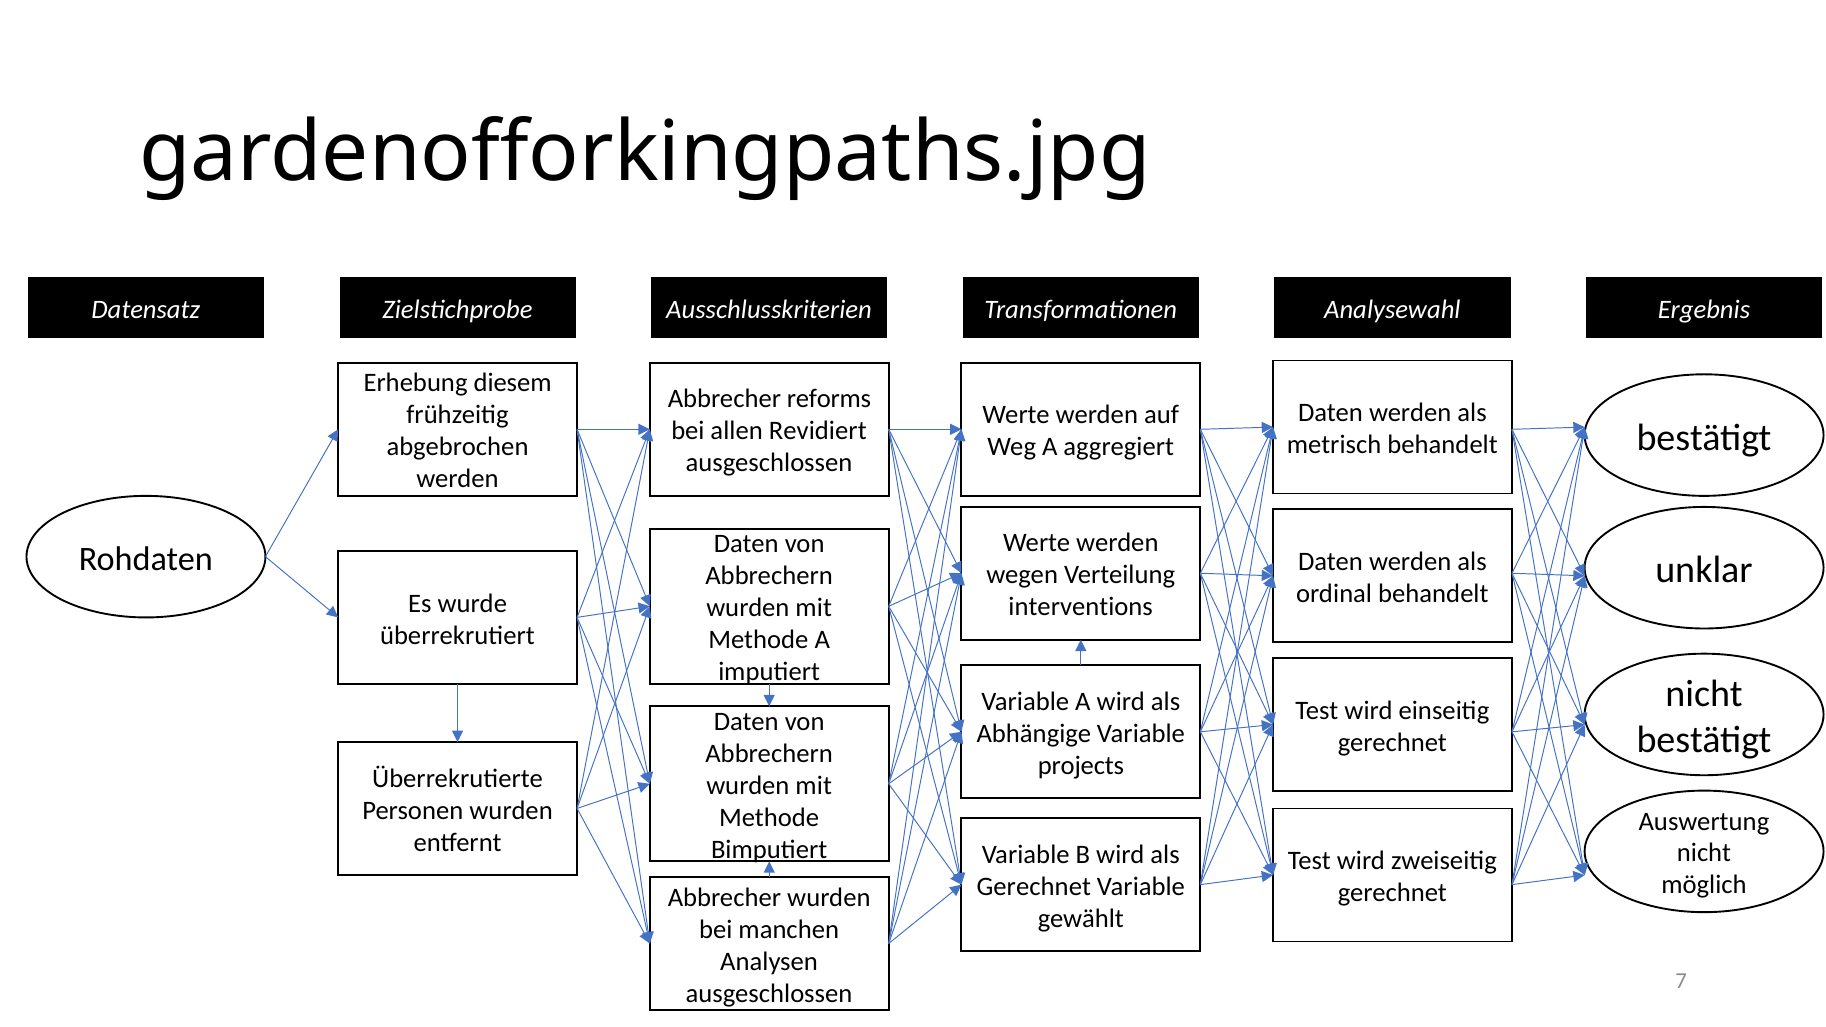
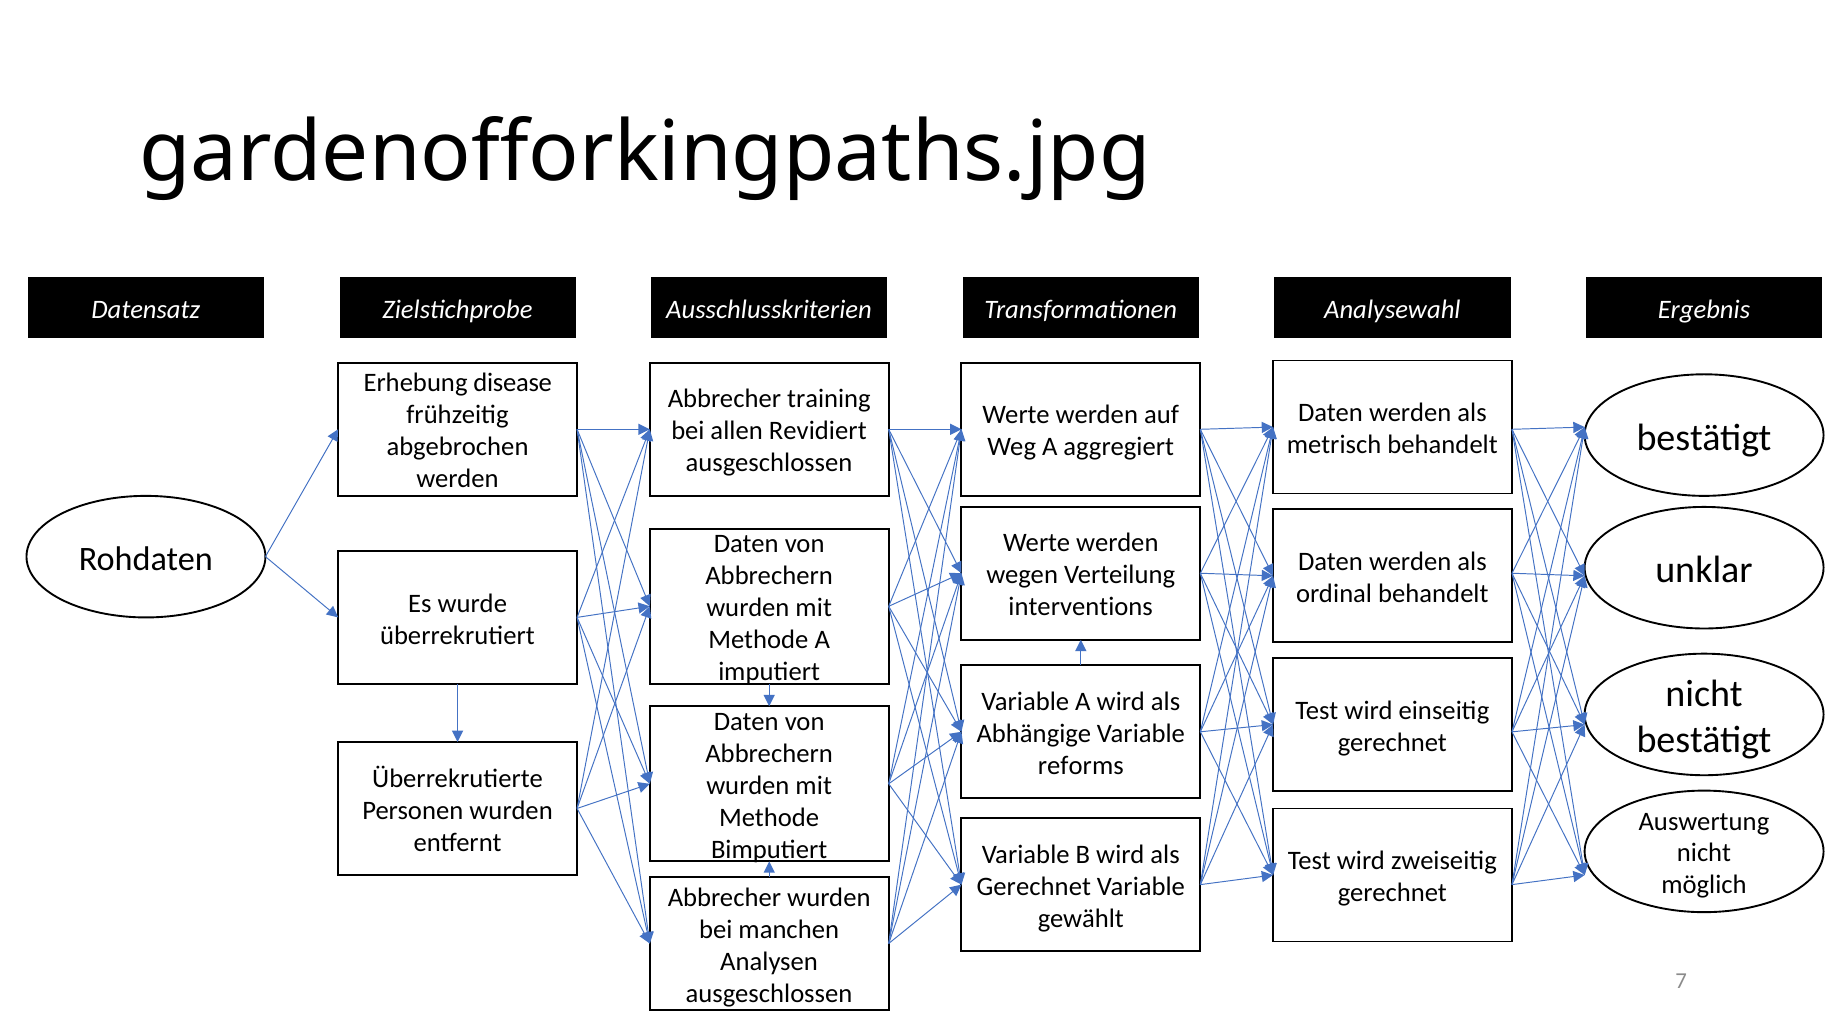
diesem: diesem -> disease
reforms: reforms -> training
projects: projects -> reforms
